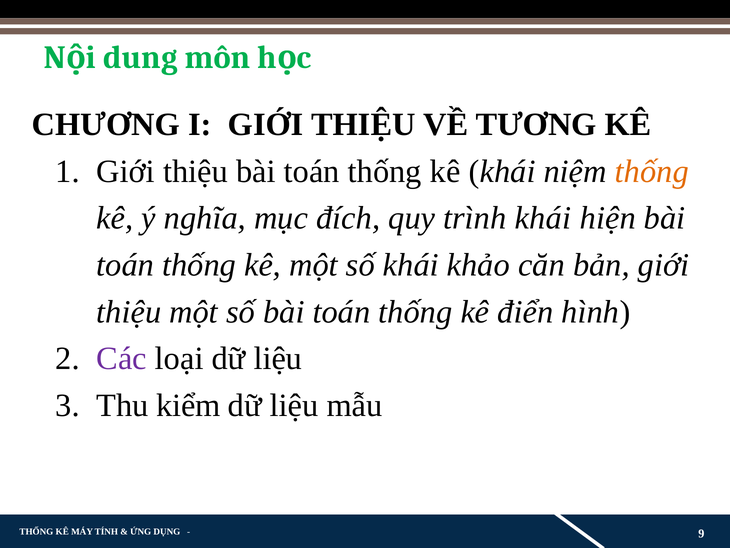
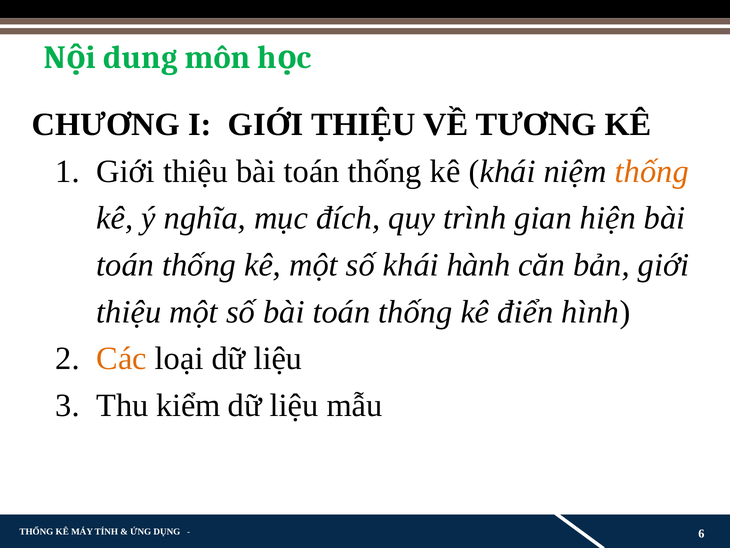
trình khái: khái -> gian
khảo: khảo -> hành
Các colour: purple -> orange
9: 9 -> 6
